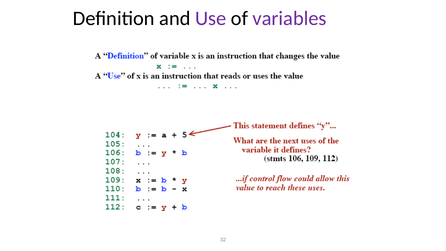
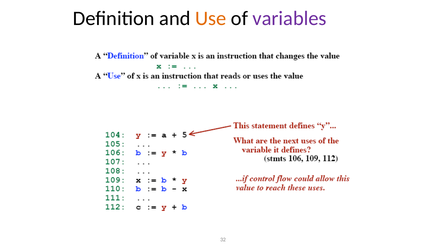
Use colour: purple -> orange
